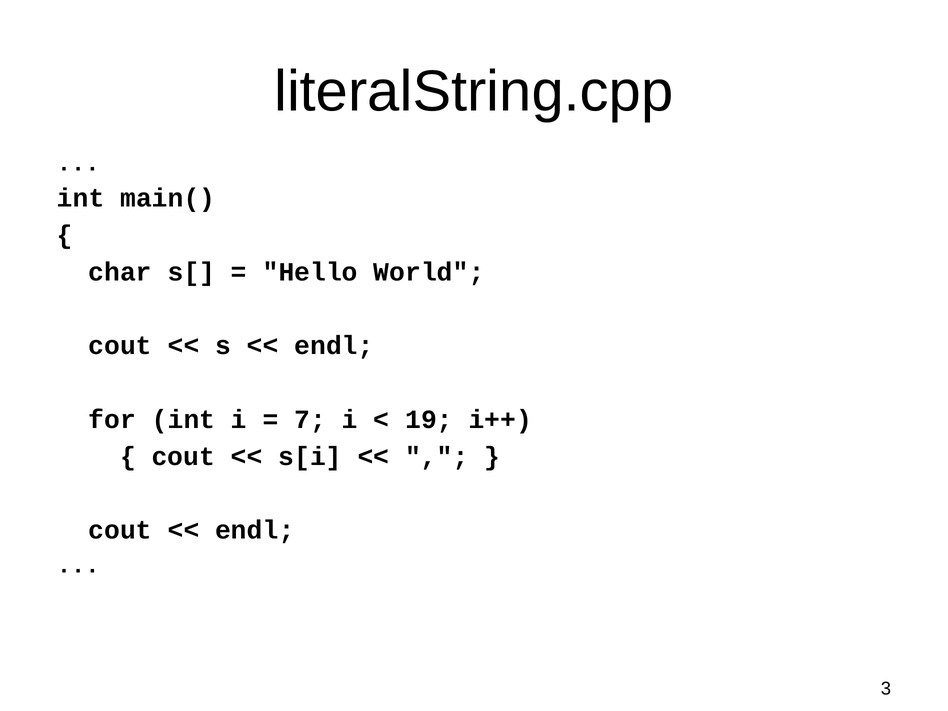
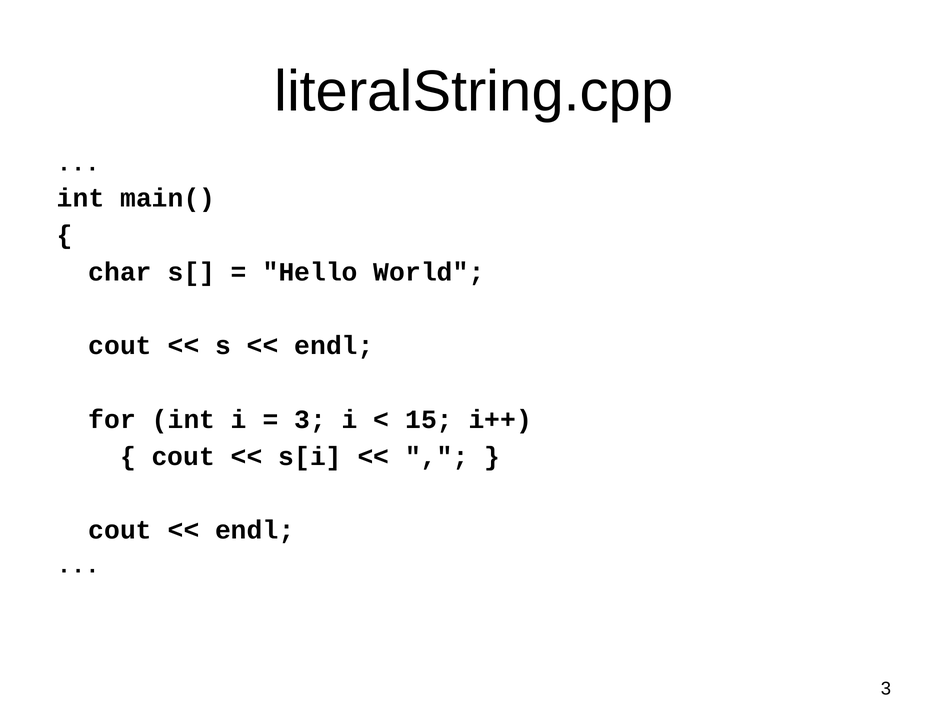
7 at (310, 420): 7 -> 3
19: 19 -> 15
